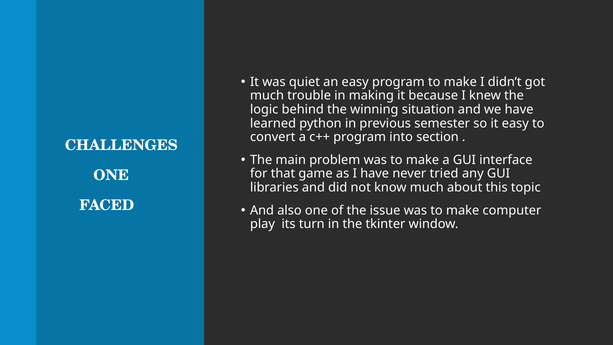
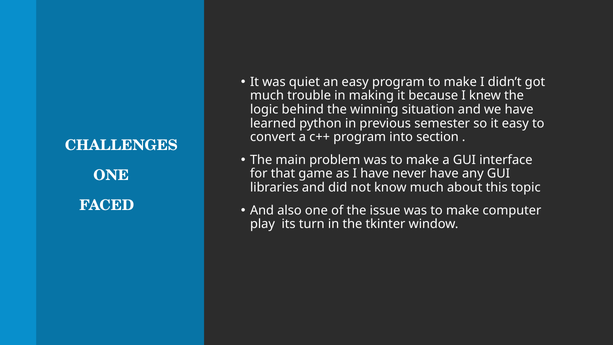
never tried: tried -> have
